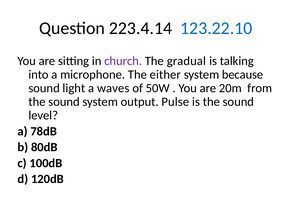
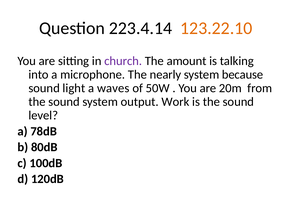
123.22.10 colour: blue -> orange
gradual: gradual -> amount
either: either -> nearly
Pulse: Pulse -> Work
